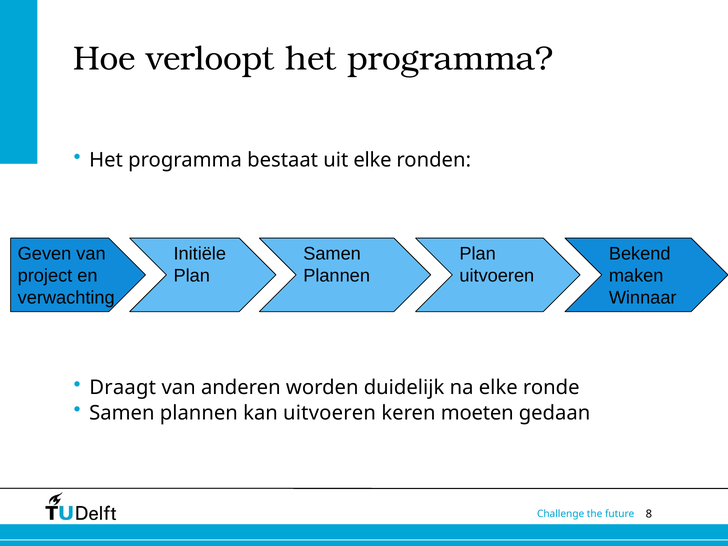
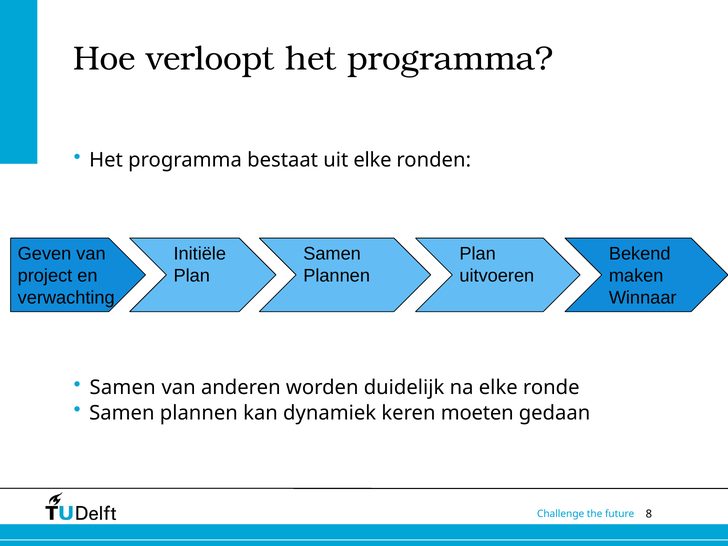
Draagt at (123, 388): Draagt -> Samen
kan uitvoeren: uitvoeren -> dynamiek
